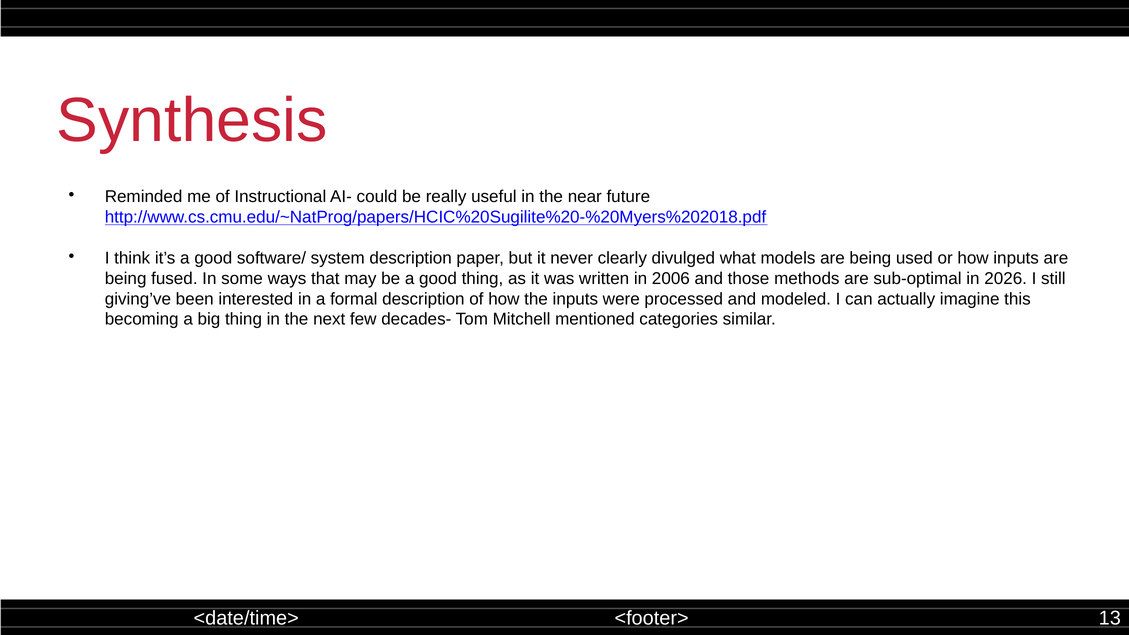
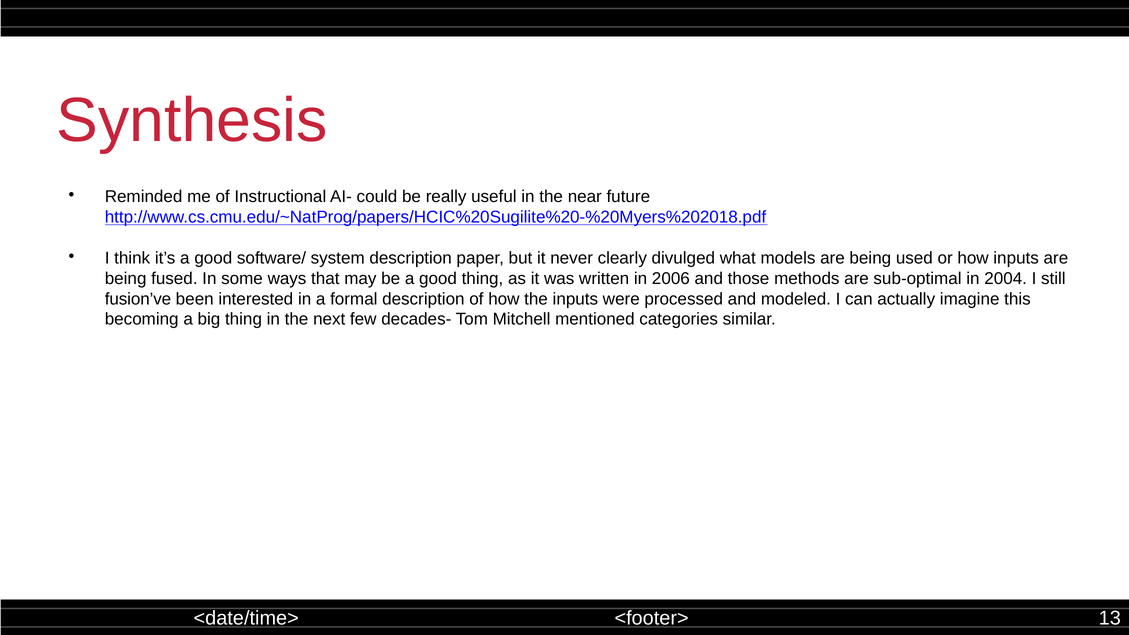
2026: 2026 -> 2004
giving’ve: giving’ve -> fusion’ve
